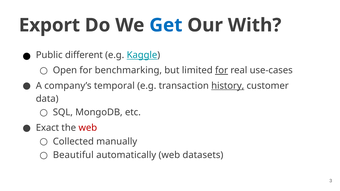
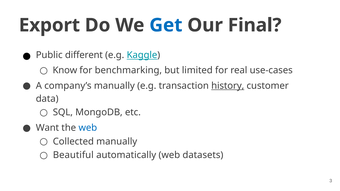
With: With -> Final
Open: Open -> Know
for at (222, 70) underline: present -> none
company’s temporal: temporal -> manually
Exact: Exact -> Want
web at (88, 128) colour: red -> blue
